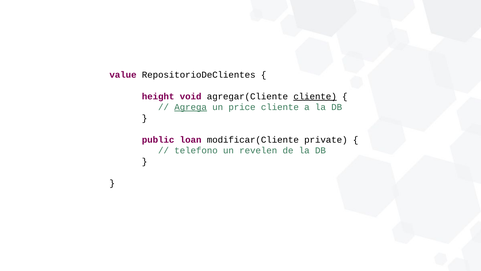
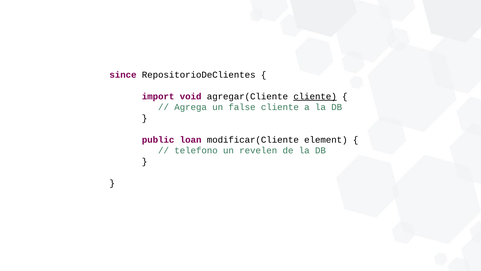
value: value -> since
height: height -> import
Agrega underline: present -> none
price: price -> false
private: private -> element
